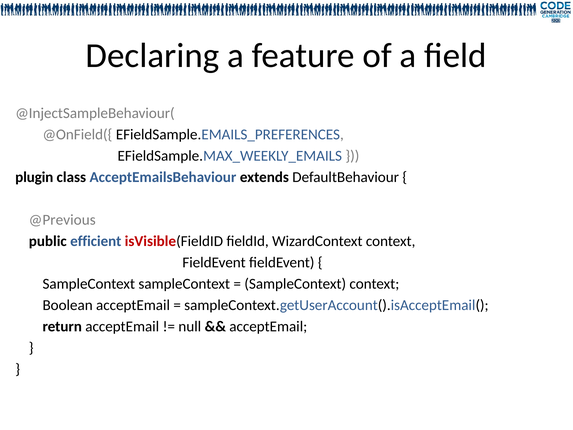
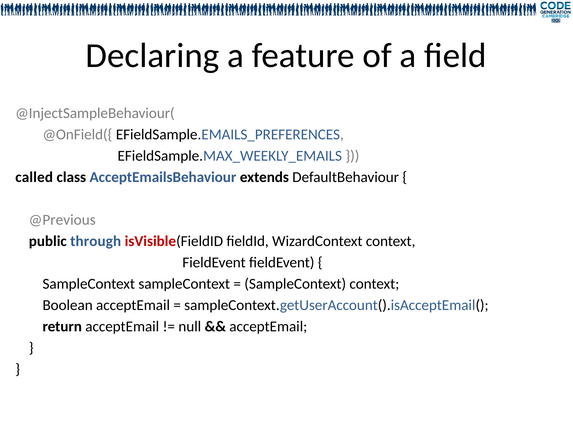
plugin: plugin -> called
efficient: efficient -> through
